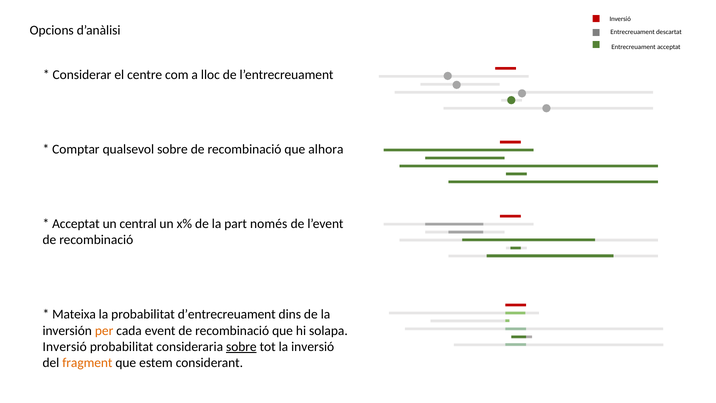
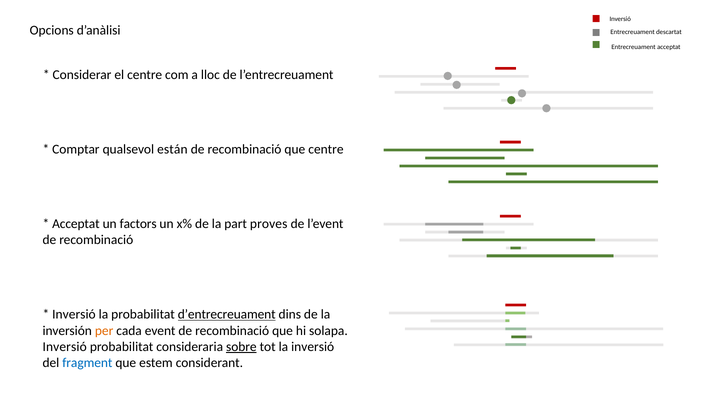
qualsevol sobre: sobre -> están
que alhora: alhora -> centre
central: central -> factors
només: només -> proves
Mateixa at (74, 314): Mateixa -> Inversió
d’entrecreuament underline: none -> present
fragment colour: orange -> blue
